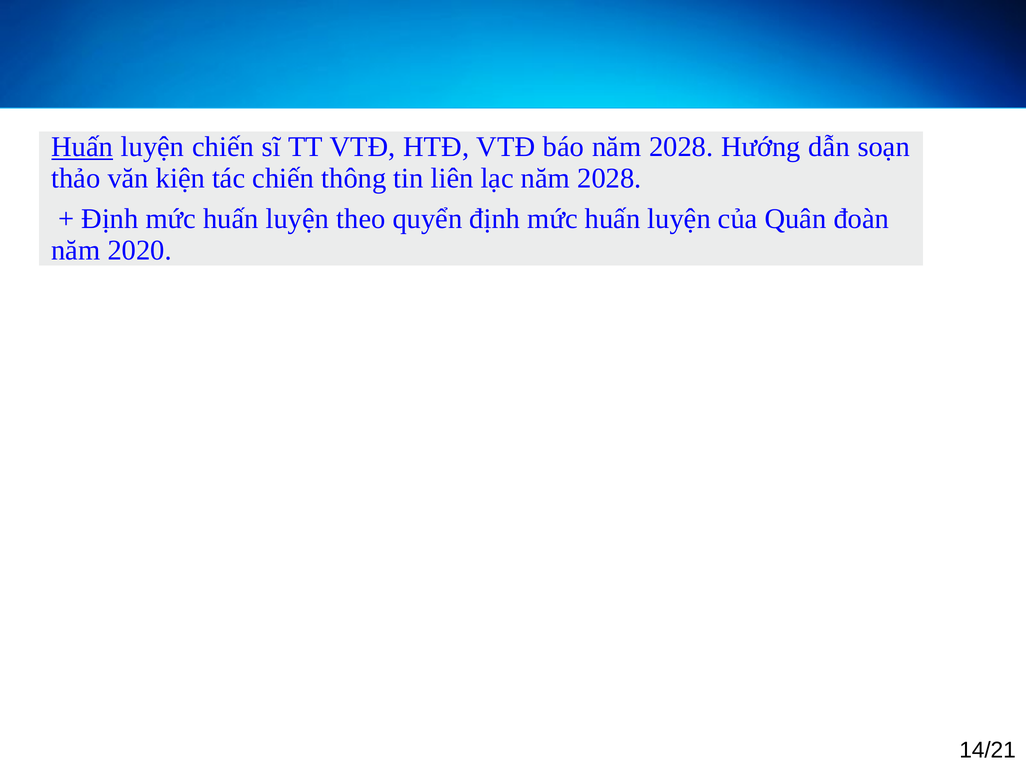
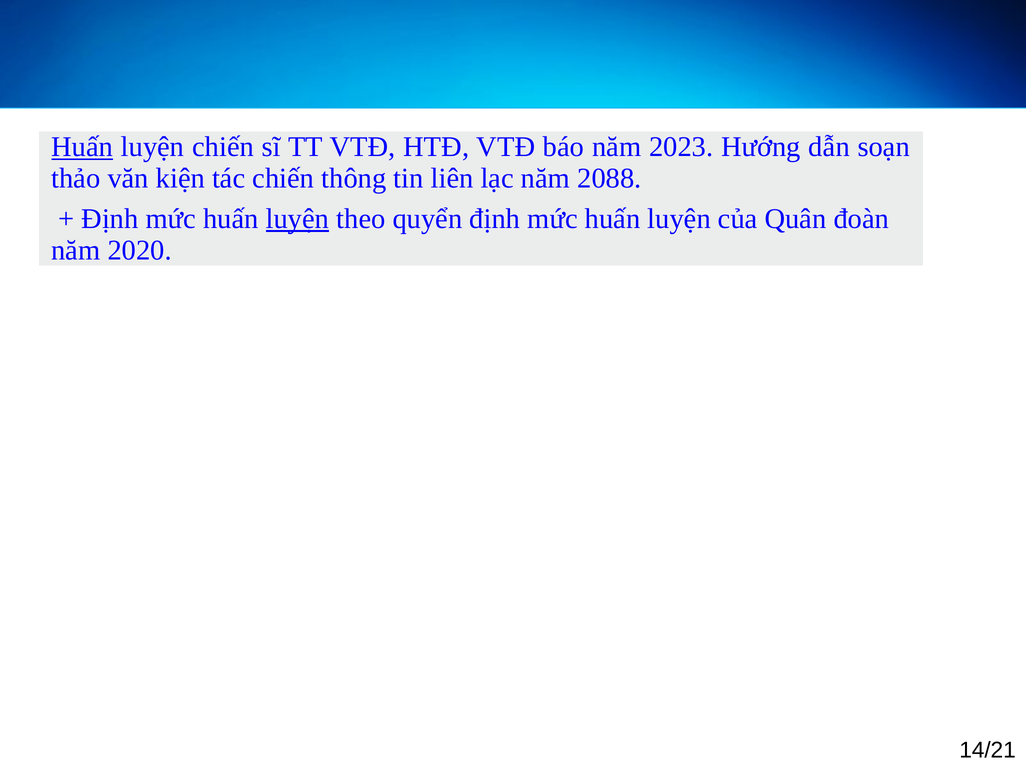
báo năm 2028: 2028 -> 2023
lạc năm 2028: 2028 -> 2088
luyện at (297, 219) underline: none -> present
